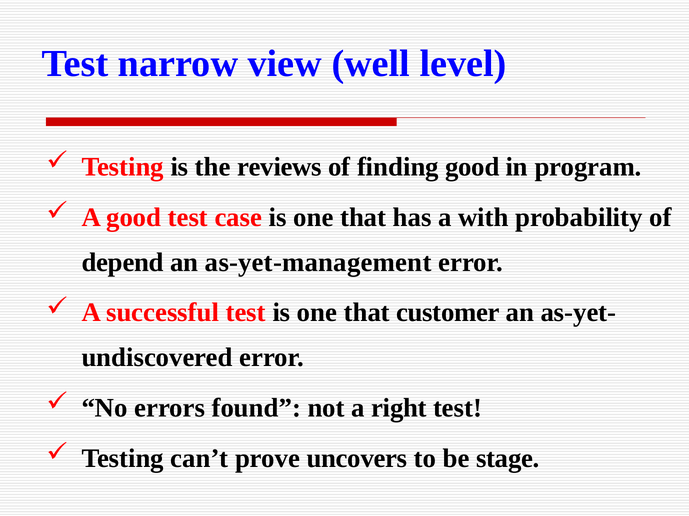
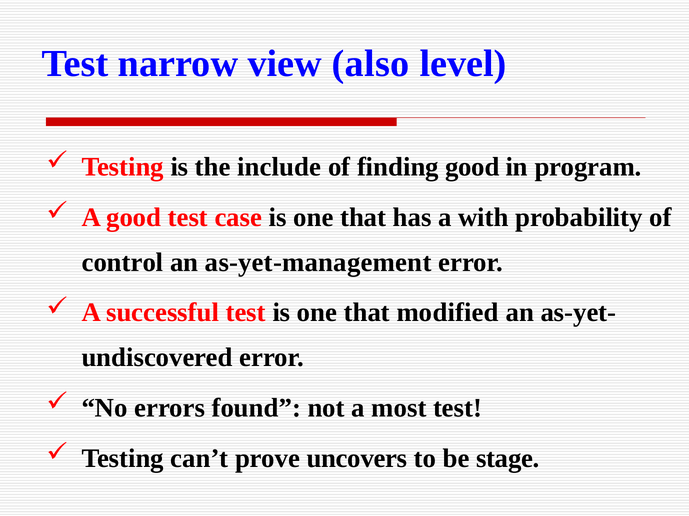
well: well -> also
reviews: reviews -> include
depend: depend -> control
customer: customer -> modified
right: right -> most
